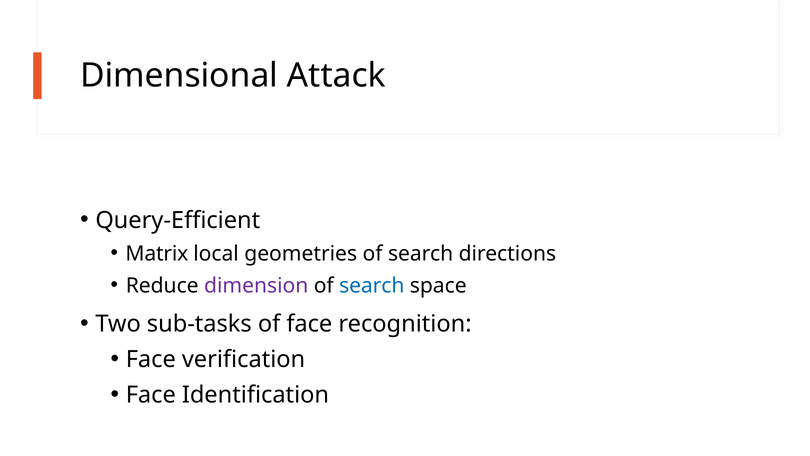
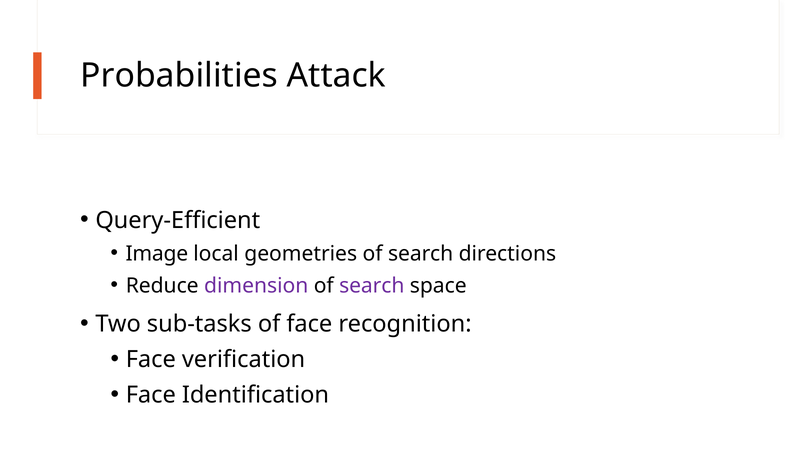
Dimensional: Dimensional -> Probabilities
Matrix: Matrix -> Image
search at (372, 285) colour: blue -> purple
